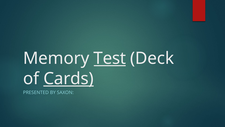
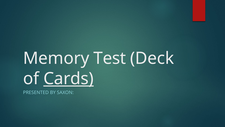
Test underline: present -> none
